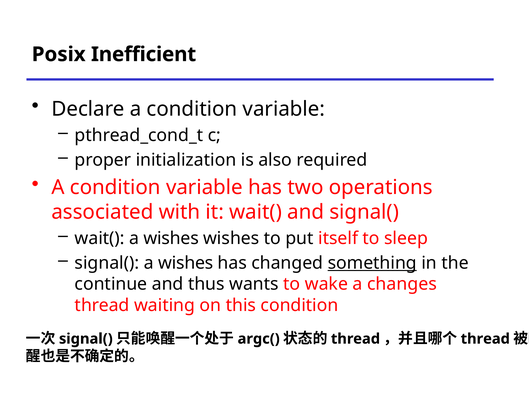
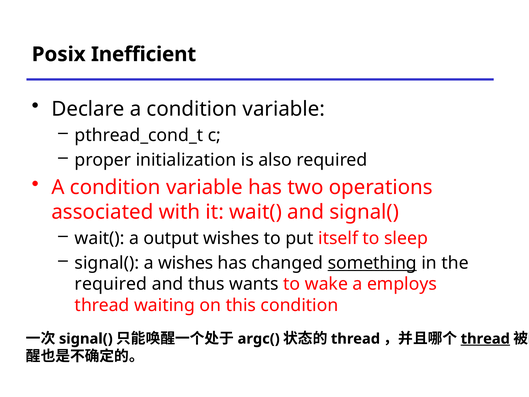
wait( a wishes: wishes -> output
continue at (111, 284): continue -> required
changes: changes -> employs
thread at (485, 339) underline: none -> present
